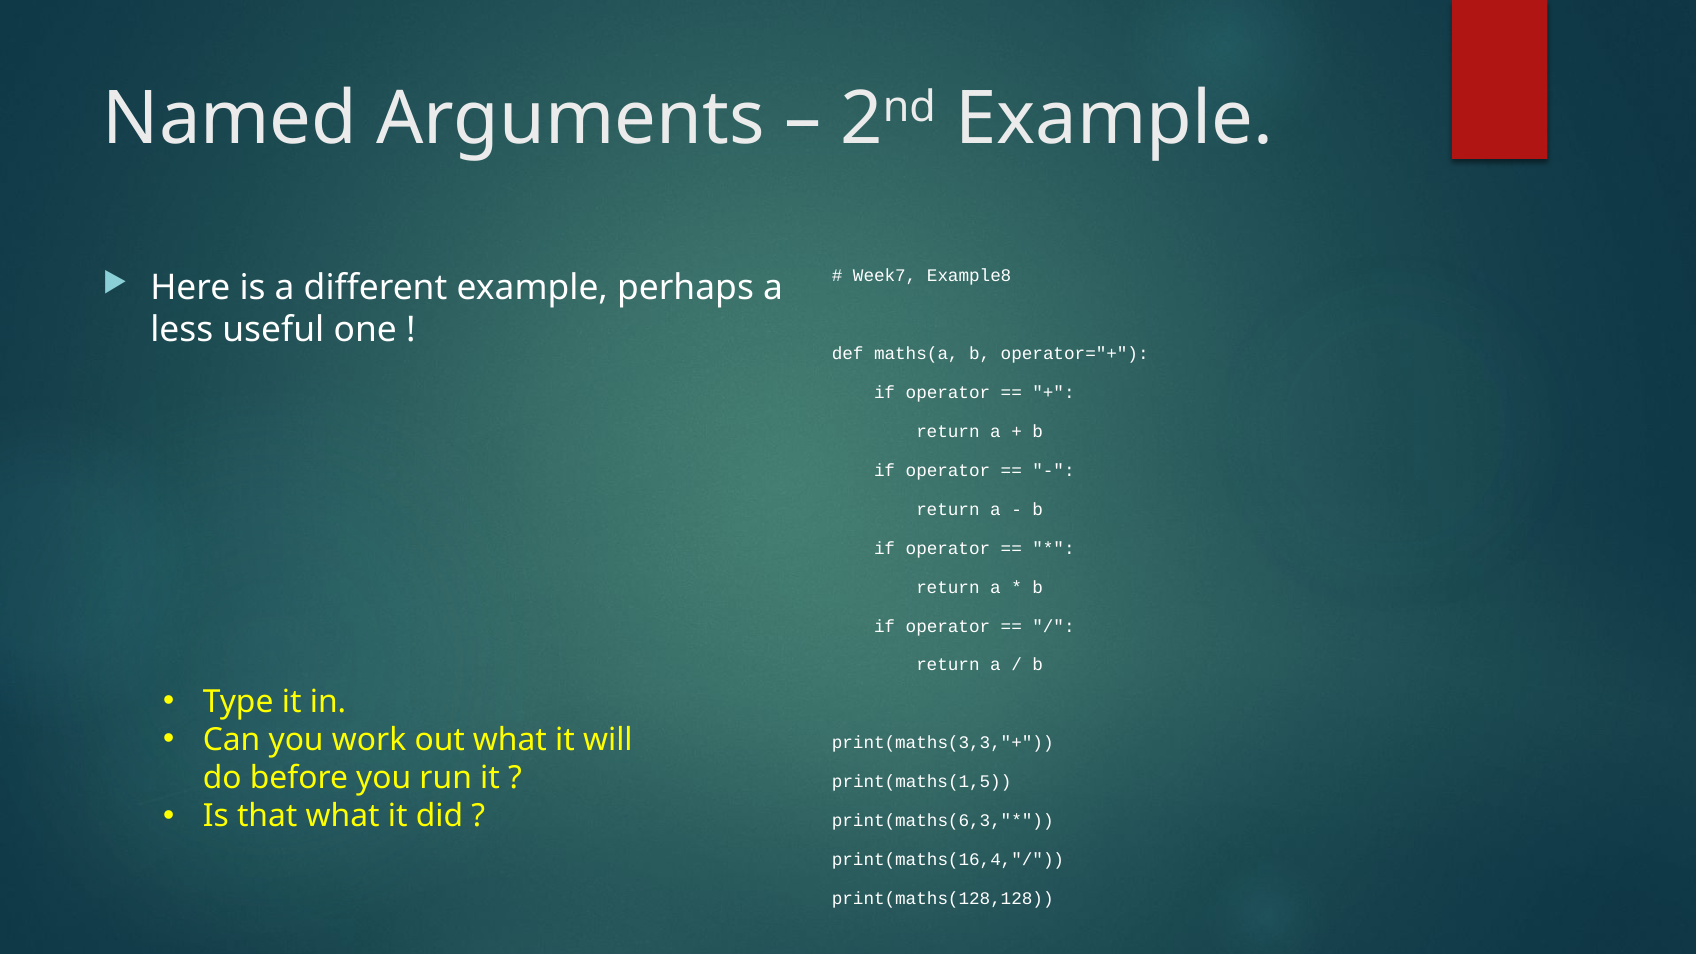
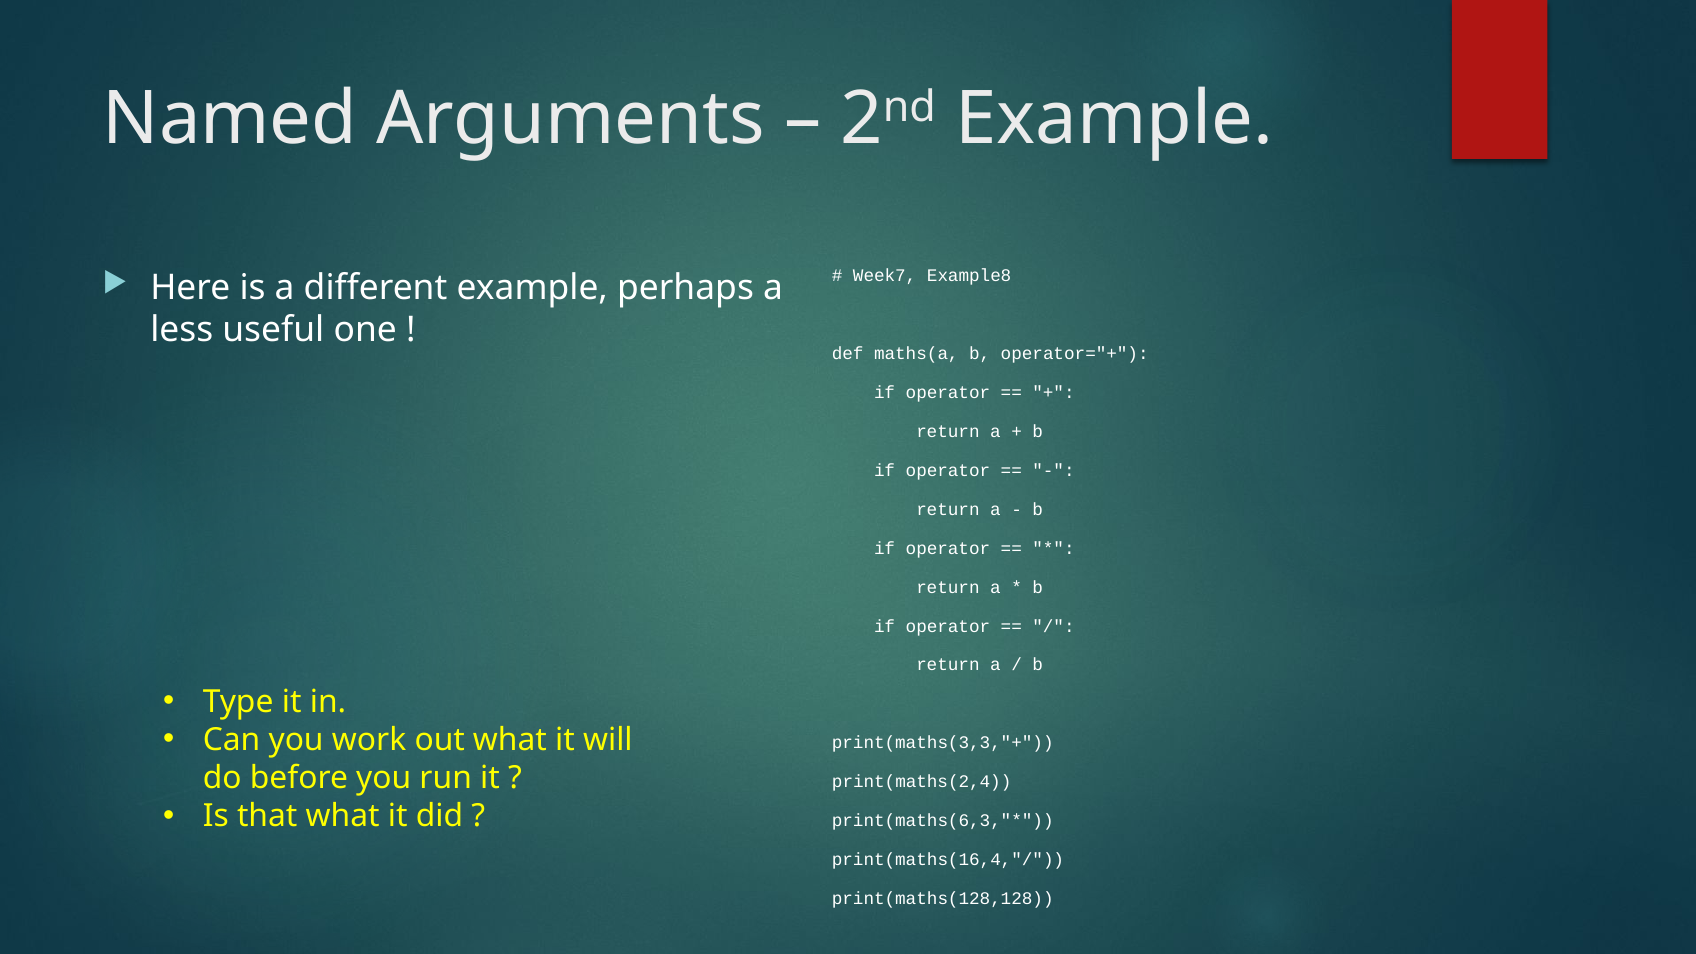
print(maths(1,5: print(maths(1,5 -> print(maths(2,4
